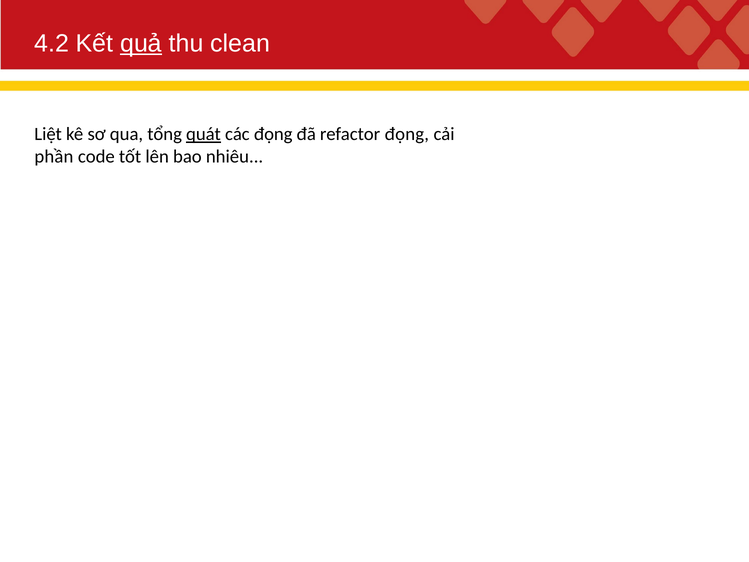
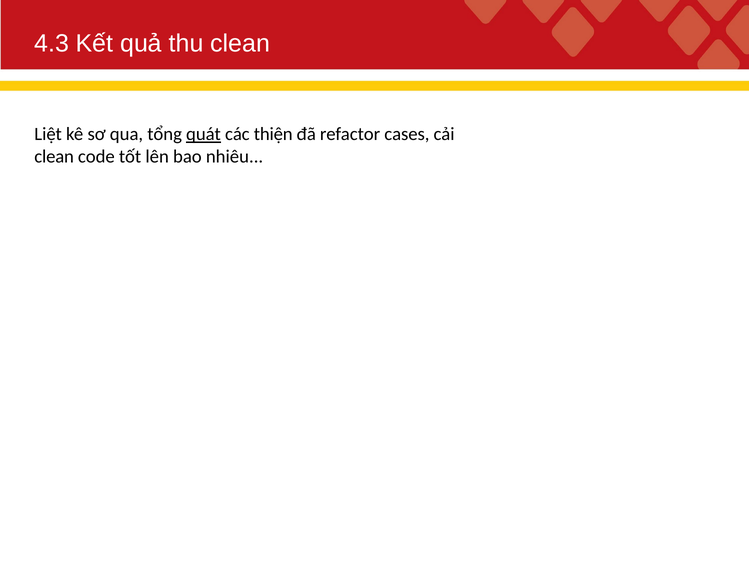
4.2: 4.2 -> 4.3
quả underline: present -> none
các đọng: đọng -> thiện
refactor đọng: đọng -> cases
phần at (54, 157): phần -> clean
